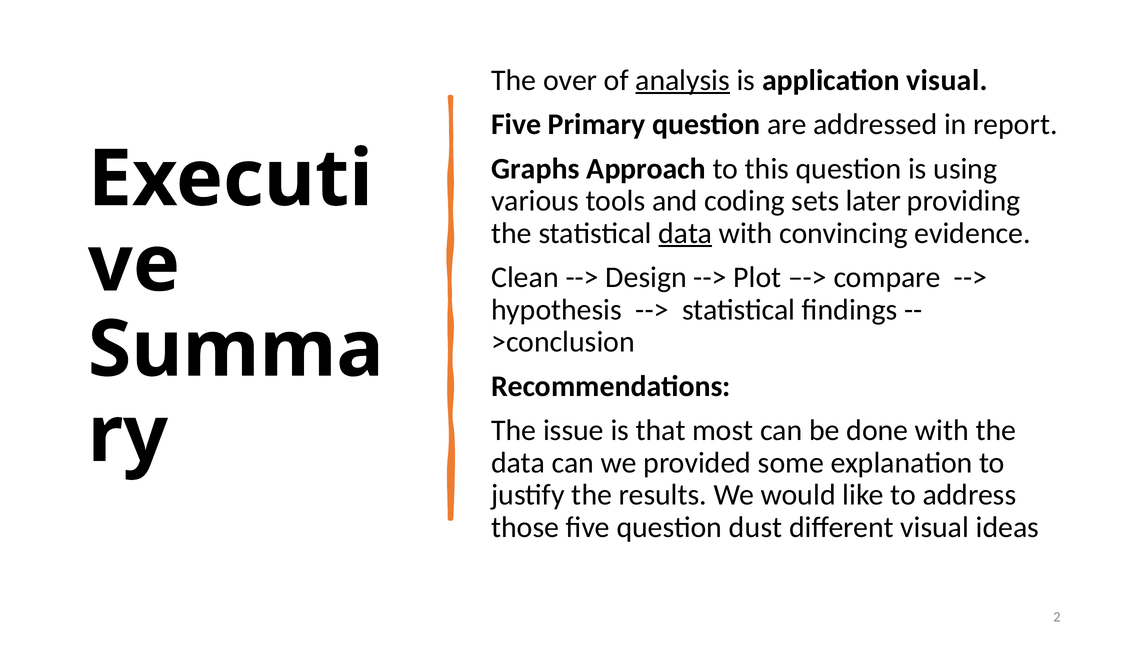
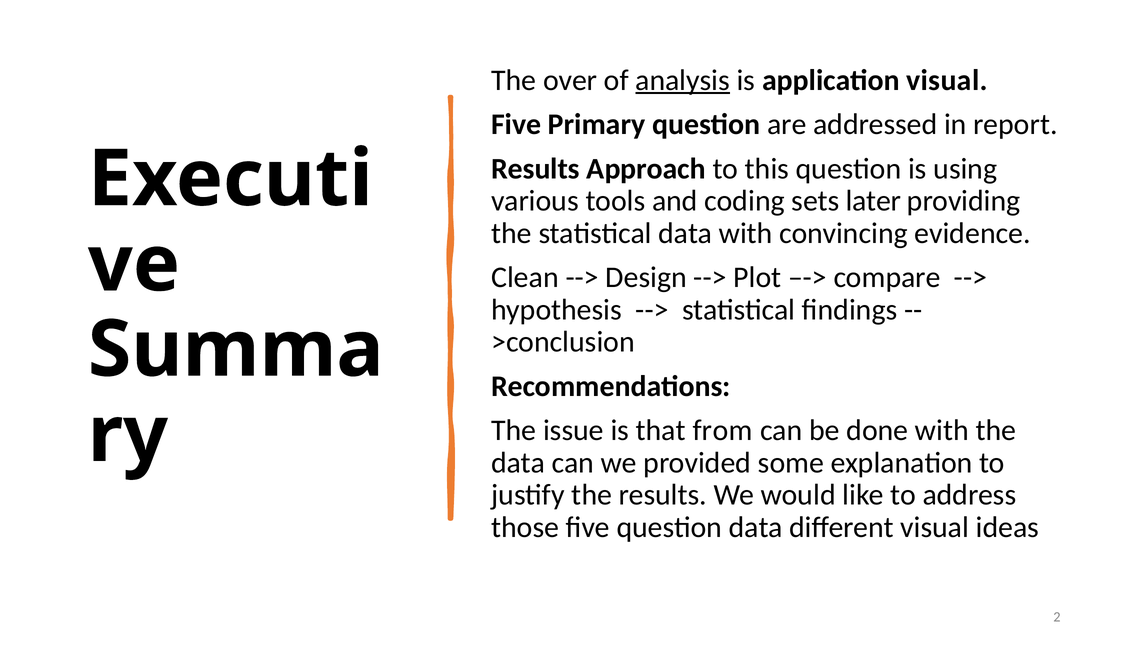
Graphs at (535, 169): Graphs -> Results
data at (685, 233) underline: present -> none
most: most -> from
question dust: dust -> data
